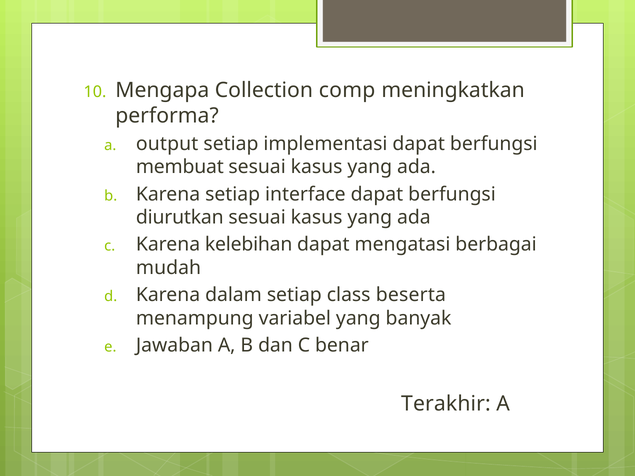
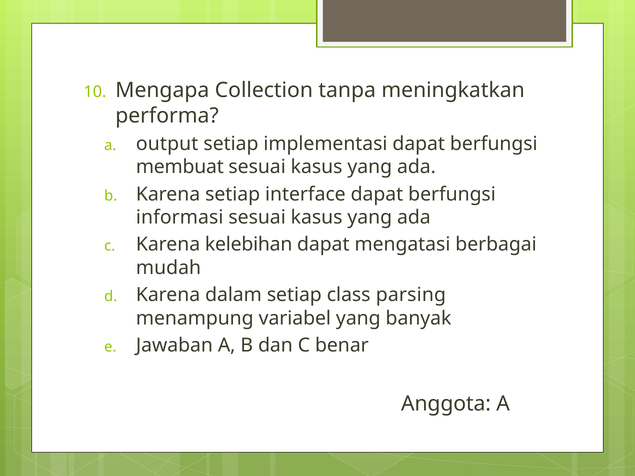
comp: comp -> tanpa
diurutkan: diurutkan -> informasi
beserta: beserta -> parsing
Terakhir: Terakhir -> Anggota
